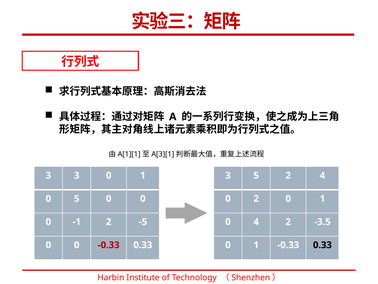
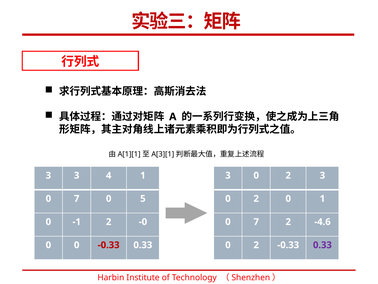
3 0: 0 -> 4
5 at (256, 175): 5 -> 0
2 4: 4 -> 3
5 at (77, 198): 5 -> 7
0 at (143, 198): 0 -> 5
-5: -5 -> -0
4 at (256, 221): 4 -> 7
-3.5: -3.5 -> -4.6
1 at (256, 245): 1 -> 2
0.33 at (322, 245) colour: black -> purple
